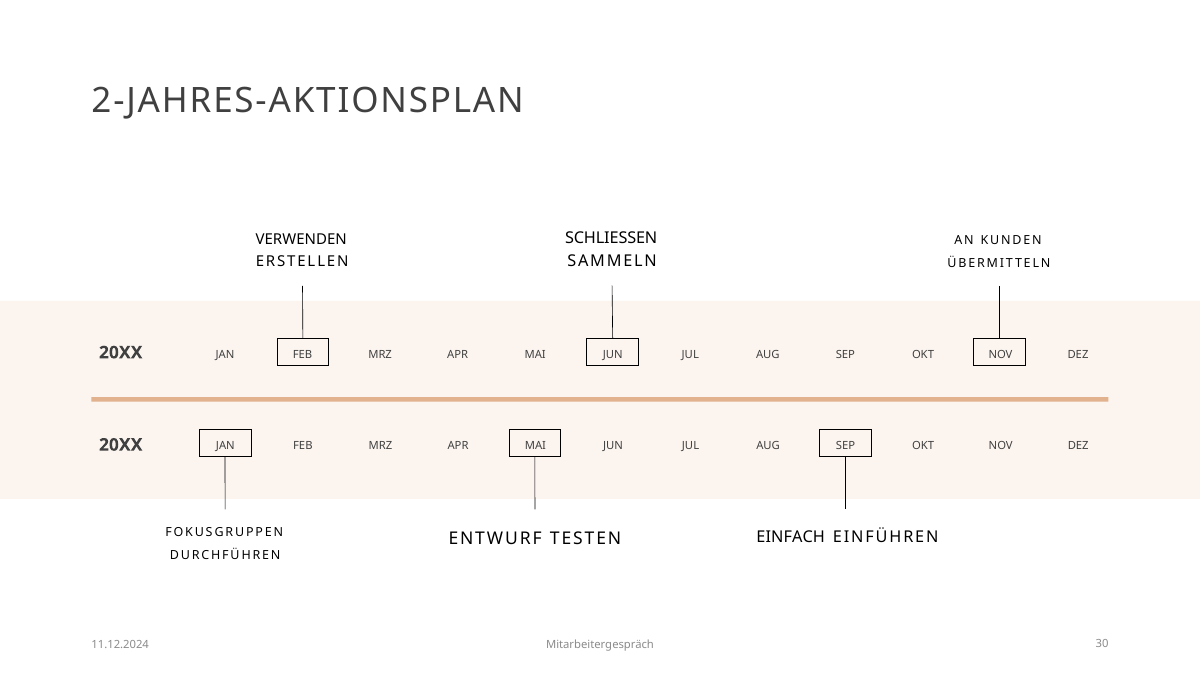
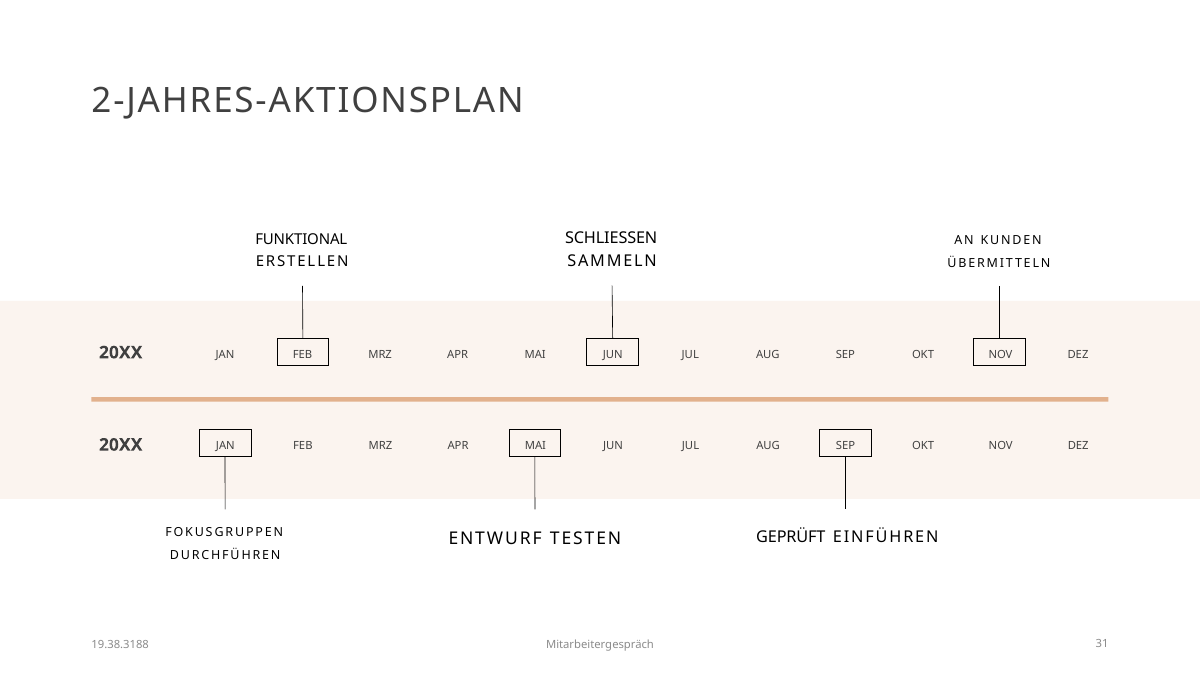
VERWENDEN: VERWENDEN -> FUNKTIONAL
EINFACH: EINFACH -> GEPRÜFT
11.12.2024: 11.12.2024 -> 19.38.3188
30: 30 -> 31
